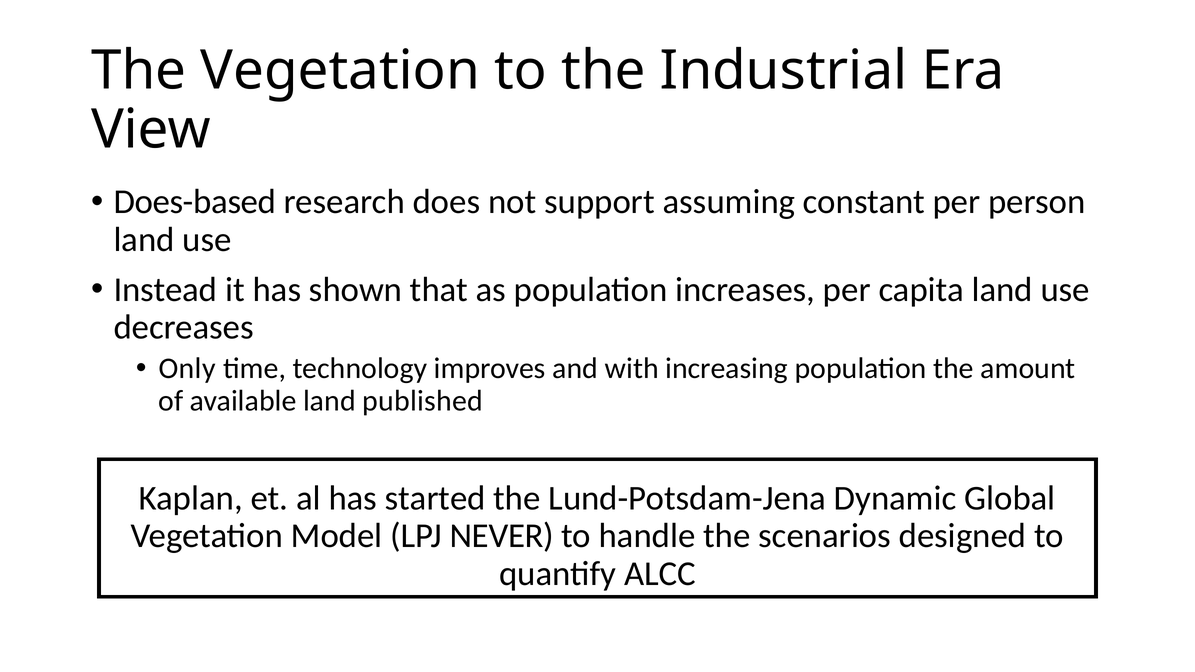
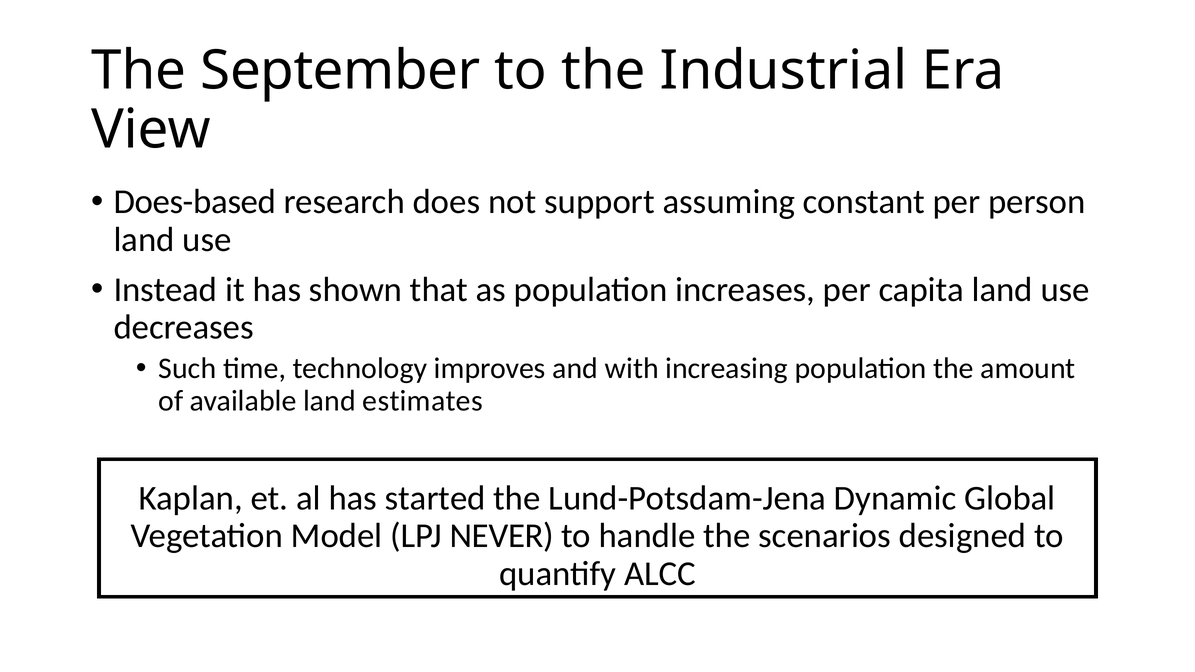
The Vegetation: Vegetation -> September
Only: Only -> Such
published: published -> estimates
